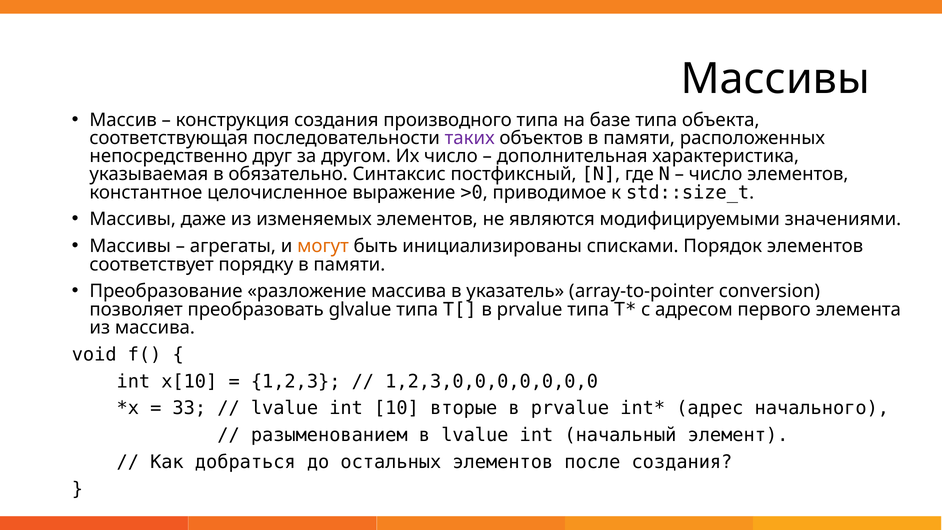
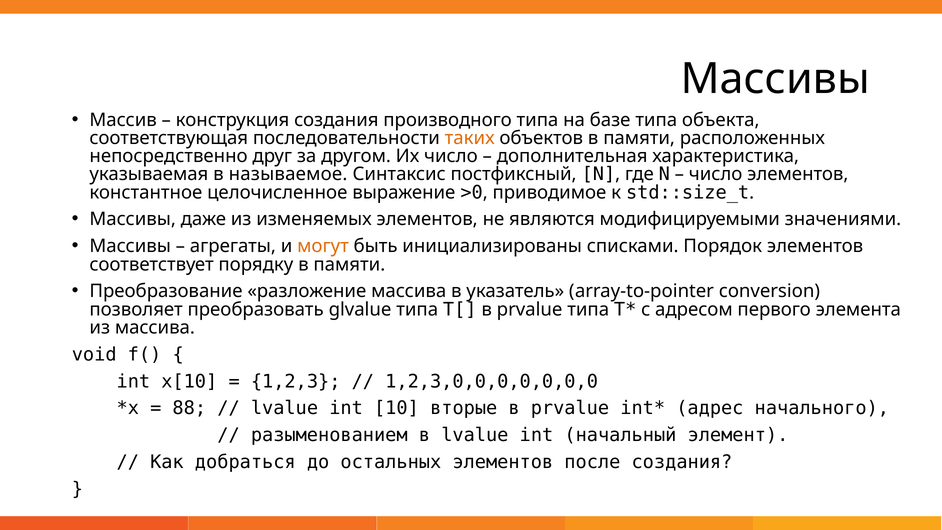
таких colour: purple -> orange
обязательно: обязательно -> называемое
33: 33 -> 88
